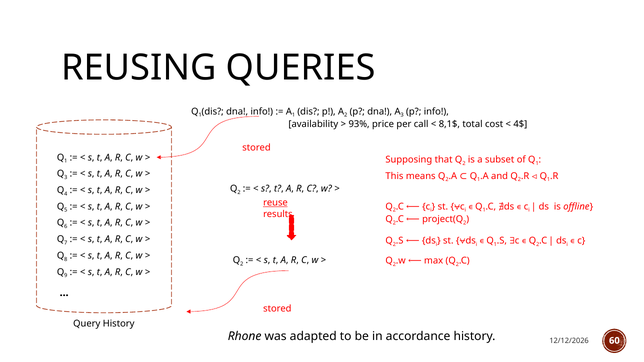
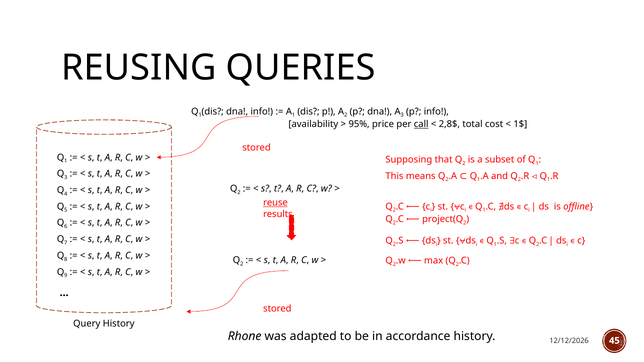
93%: 93% -> 95%
call underline: none -> present
8,1$: 8,1$ -> 2,8$
4$: 4$ -> 1$
60: 60 -> 45
